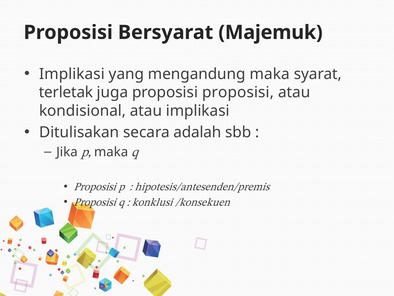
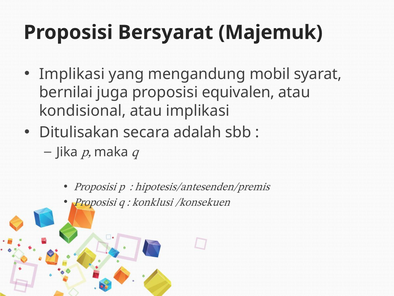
mengandung maka: maka -> mobil
terletak: terletak -> bernilai
proposisi proposisi: proposisi -> equivalen
